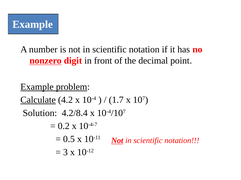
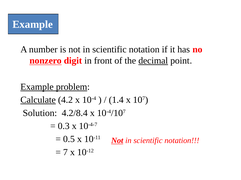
decimal underline: none -> present
1.7: 1.7 -> 1.4
0.2: 0.2 -> 0.3
3: 3 -> 7
